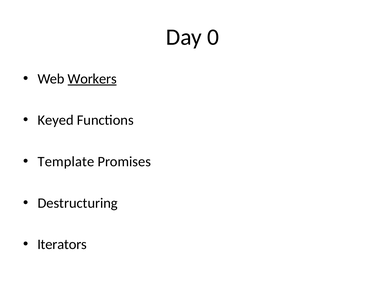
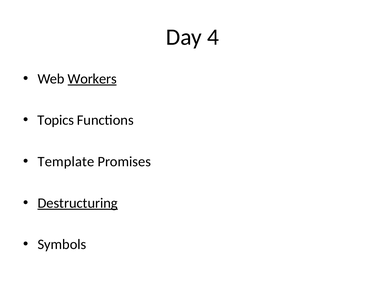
0: 0 -> 4
Keyed: Keyed -> Topics
Destructuring underline: none -> present
Iterators: Iterators -> Symbols
